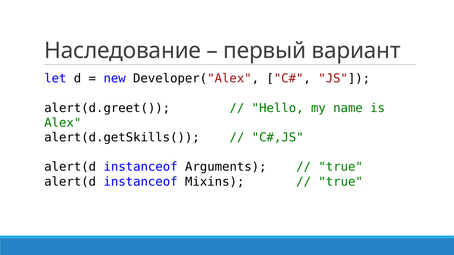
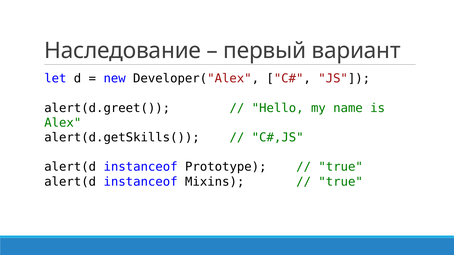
Arguments: Arguments -> Prototype
